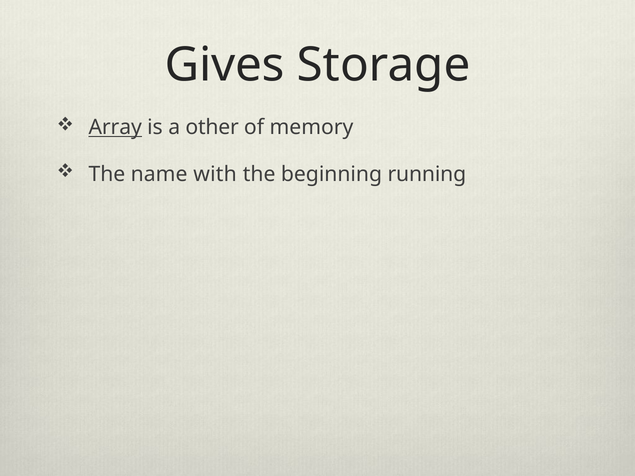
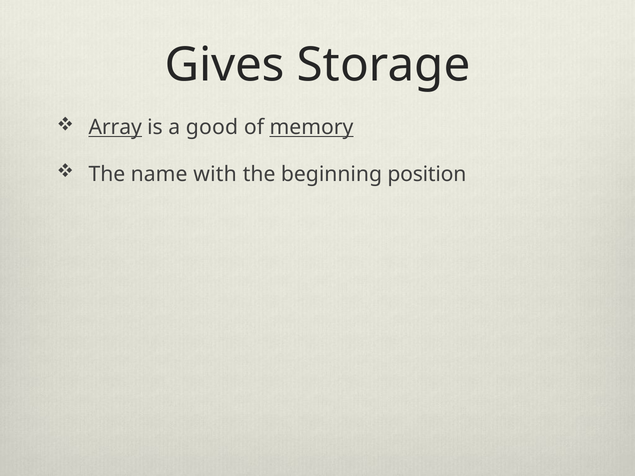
other: other -> good
memory underline: none -> present
running: running -> position
